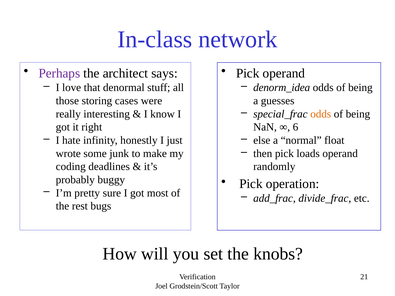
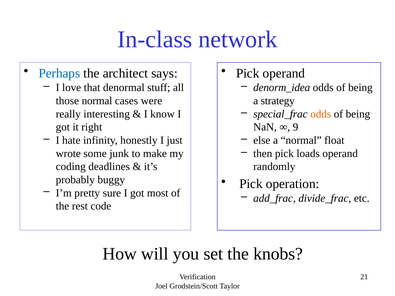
Perhaps colour: purple -> blue
those storing: storing -> normal
guesses: guesses -> strategy
6: 6 -> 9
bugs: bugs -> code
